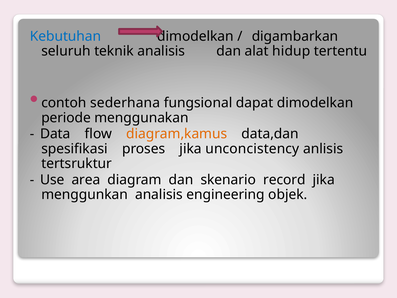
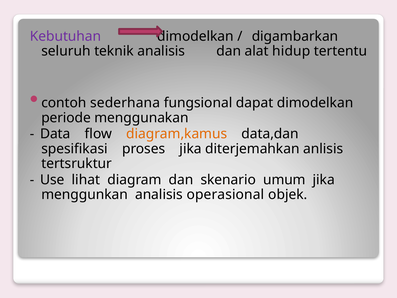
Kebutuhan colour: blue -> purple
unconcistency: unconcistency -> diterjemahkan
area: area -> lihat
record: record -> umum
engineering: engineering -> operasional
